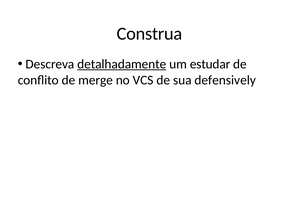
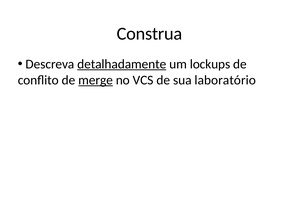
estudar: estudar -> lockups
merge underline: none -> present
defensively: defensively -> laboratório
